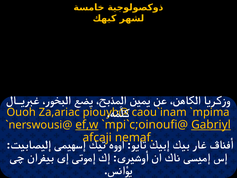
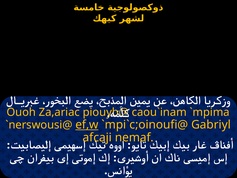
Gabriyl underline: present -> none
